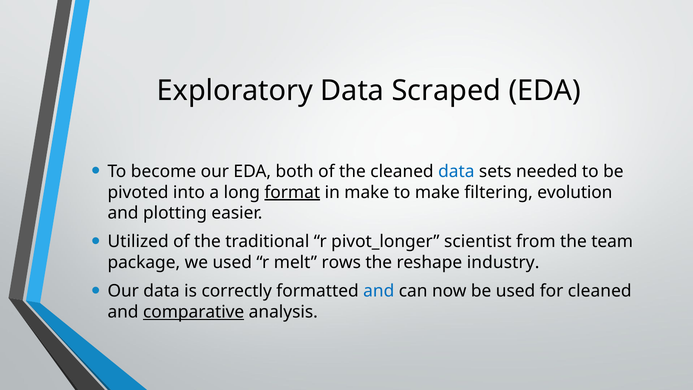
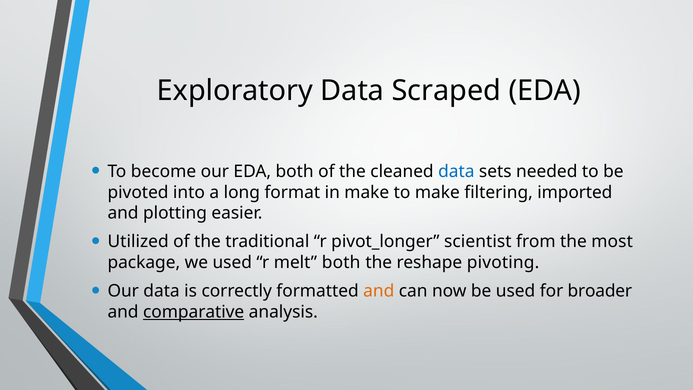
format underline: present -> none
evolution: evolution -> imported
team: team -> most
melt rows: rows -> both
industry: industry -> pivoting
and at (379, 291) colour: blue -> orange
for cleaned: cleaned -> broader
